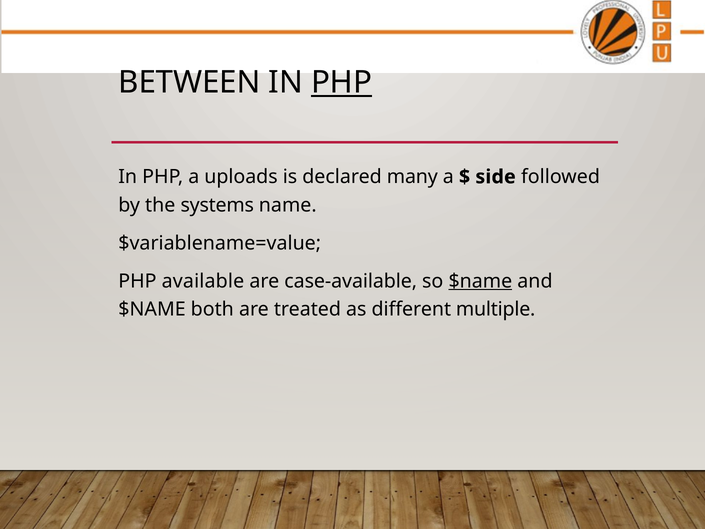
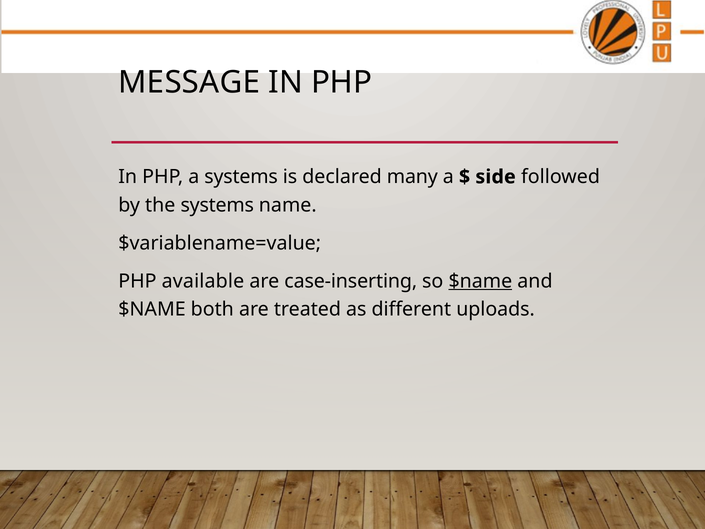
BETWEEN: BETWEEN -> MESSAGE
PHP at (342, 82) underline: present -> none
a uploads: uploads -> systems
case-available: case-available -> case-inserting
multiple: multiple -> uploads
